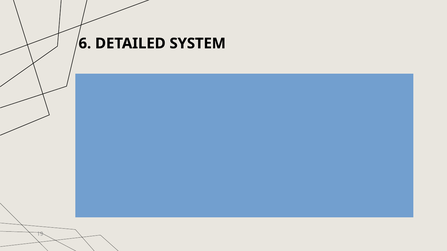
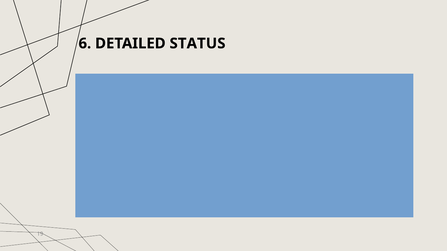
SYSTEM: SYSTEM -> STATUS
